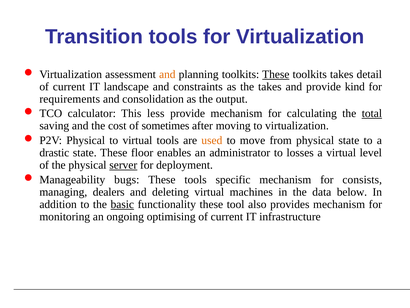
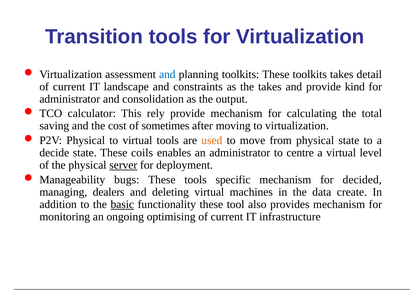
and at (167, 74) colour: orange -> blue
These at (276, 74) underline: present -> none
requirements at (70, 99): requirements -> administrator
less: less -> rely
total underline: present -> none
drastic: drastic -> decide
floor: floor -> coils
losses: losses -> centre
consists: consists -> decided
below: below -> create
